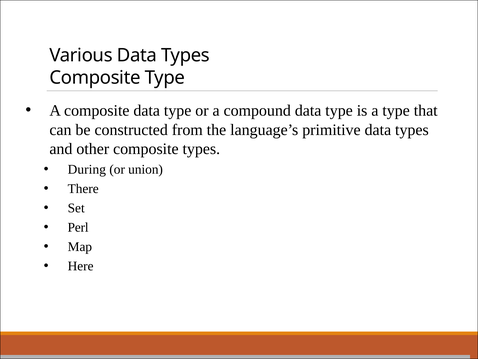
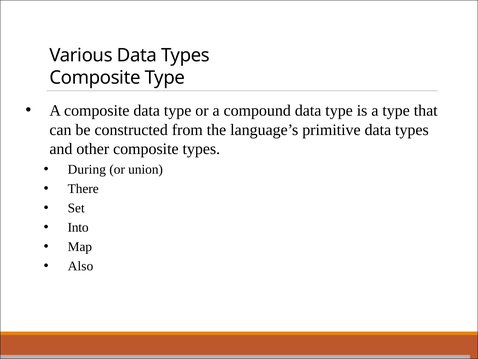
Perl: Perl -> Into
Here: Here -> Also
